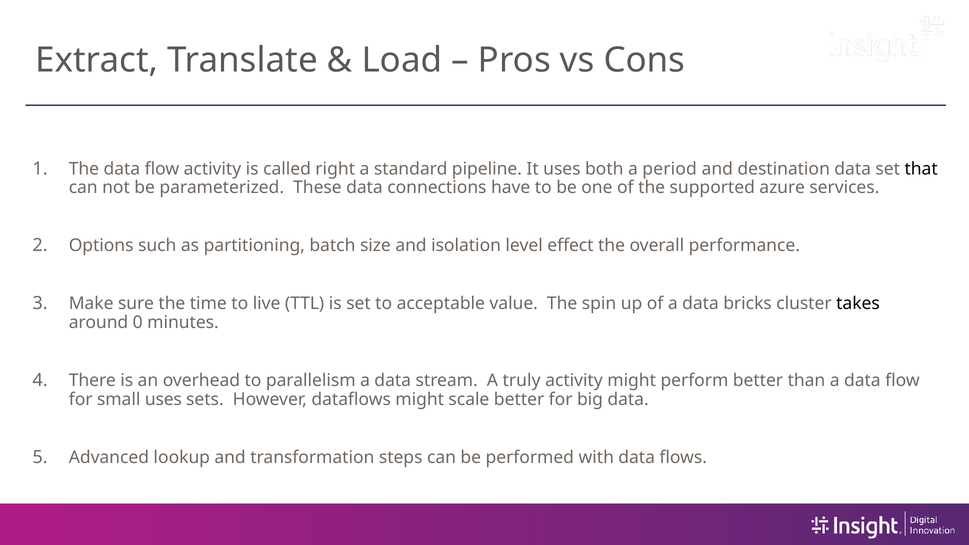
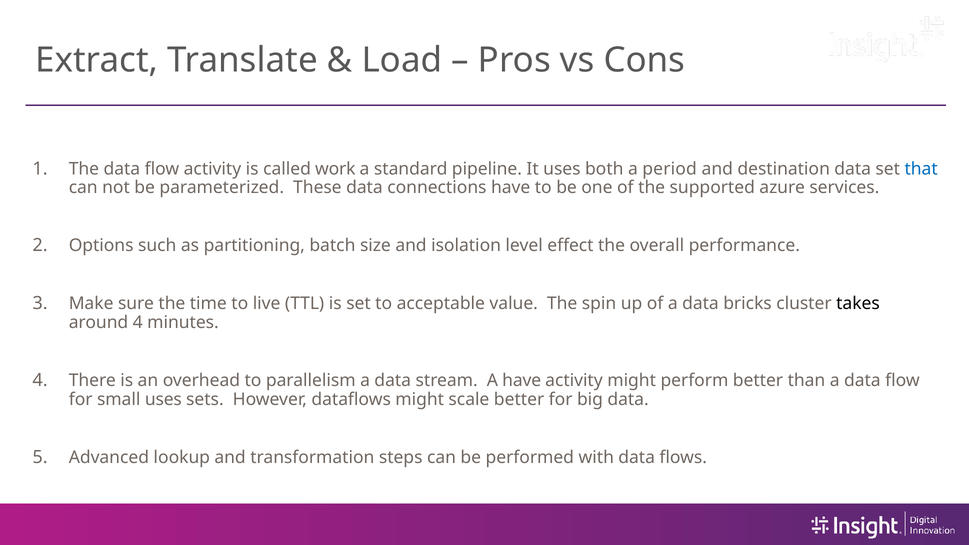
right: right -> work
that colour: black -> blue
around 0: 0 -> 4
A truly: truly -> have
